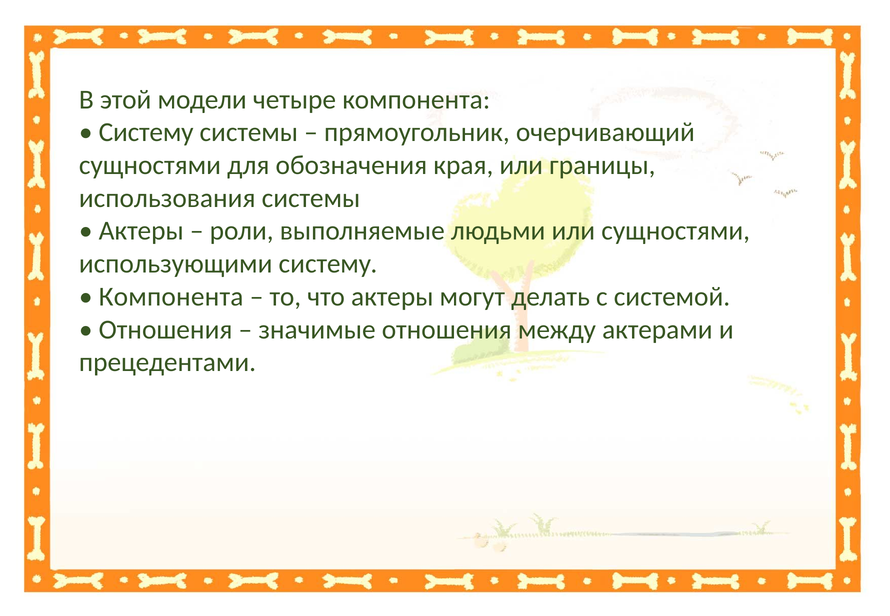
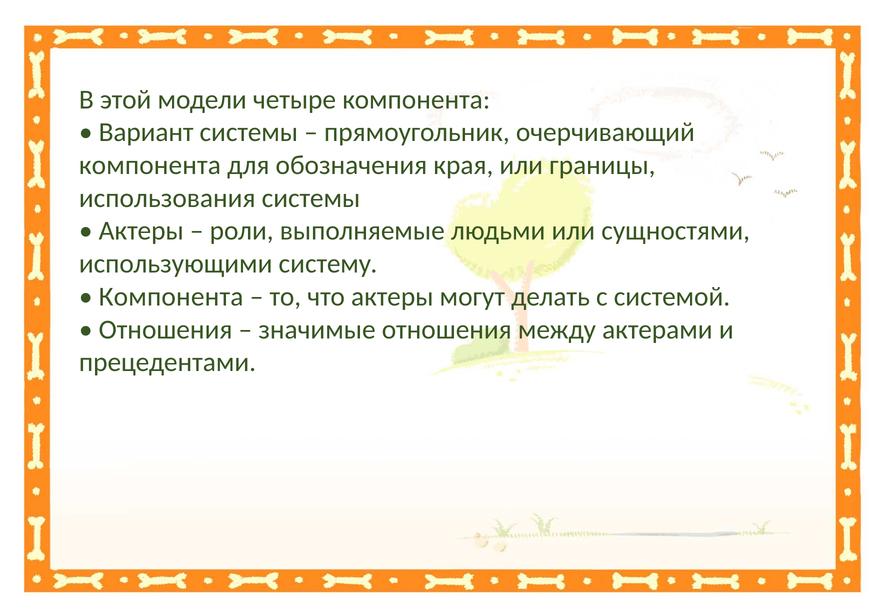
Систему at (146, 132): Систему -> Вариант
сущностями at (150, 165): сущностями -> компонента
